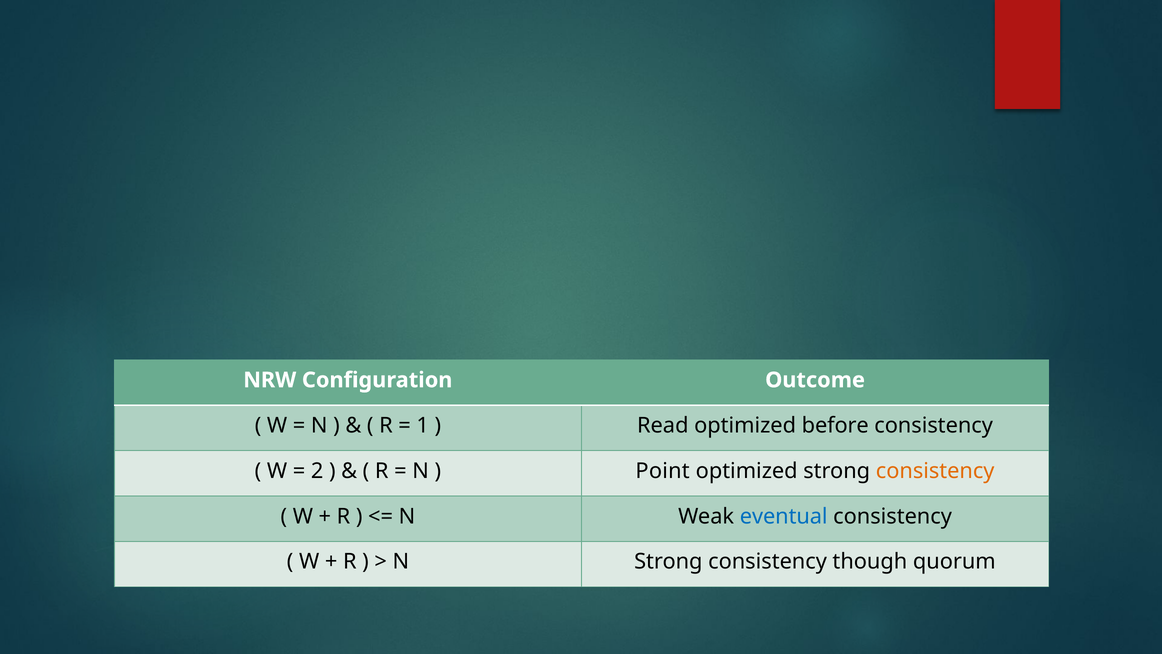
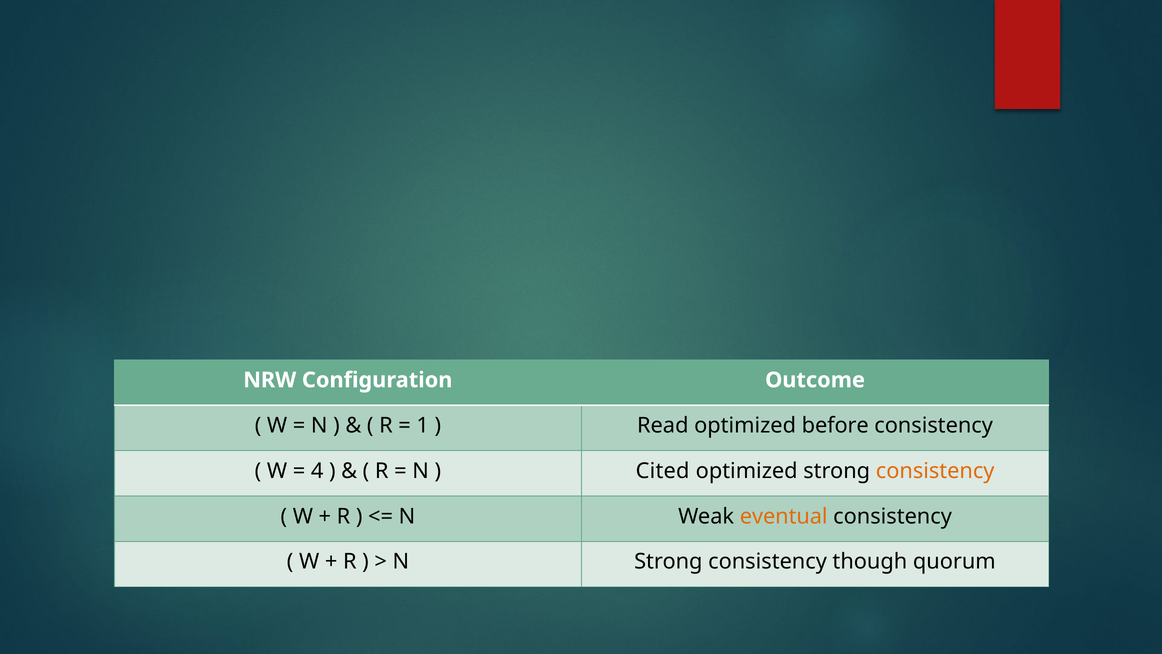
2: 2 -> 4
Point: Point -> Cited
eventual colour: blue -> orange
